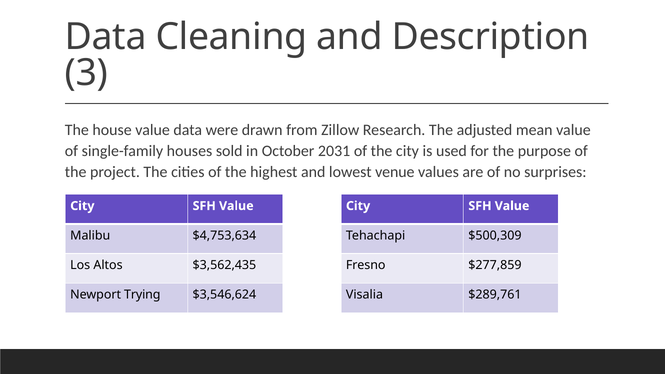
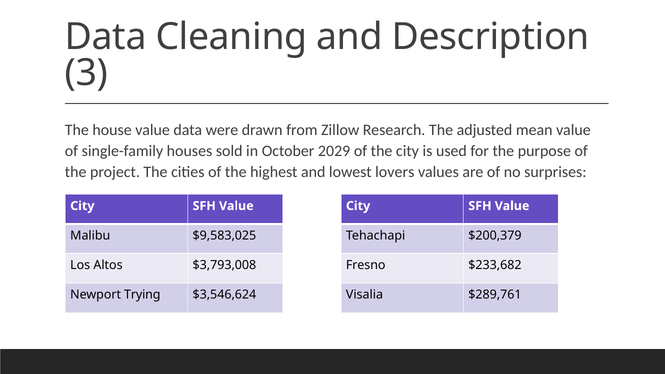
2031: 2031 -> 2029
venue: venue -> lovers
$4,753,634: $4,753,634 -> $9,583,025
$500,309: $500,309 -> $200,379
$3,562,435: $3,562,435 -> $3,793,008
$277,859: $277,859 -> $233,682
